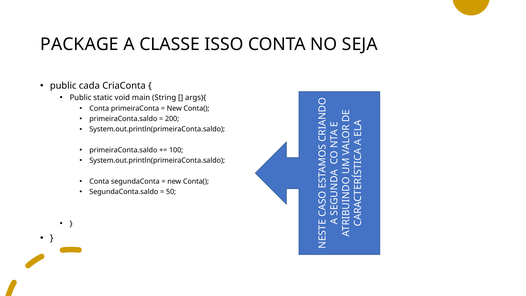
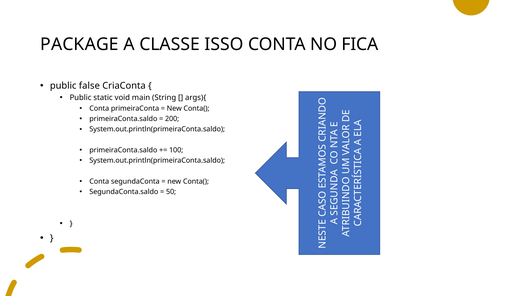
SEJA: SEJA -> FICA
cada: cada -> false
